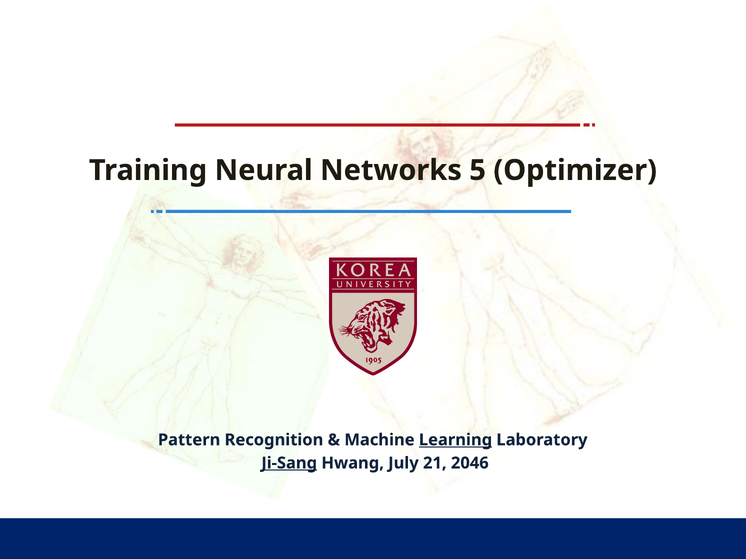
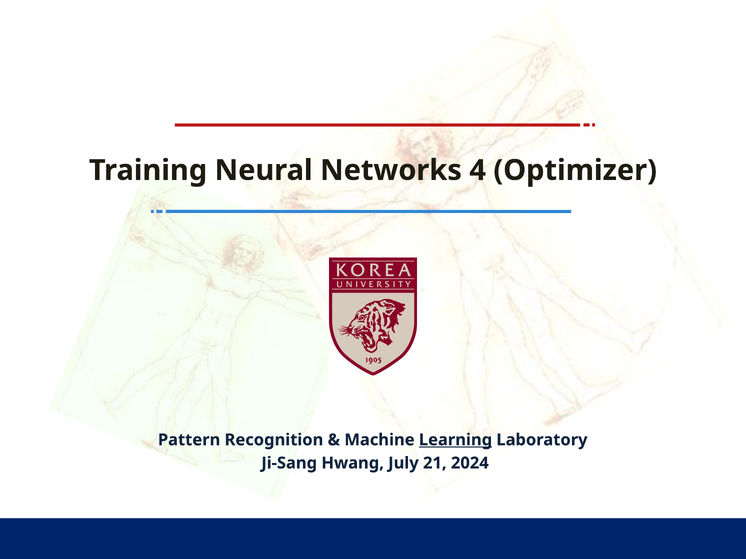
5: 5 -> 4
Ji-Sang underline: present -> none
2046: 2046 -> 2024
